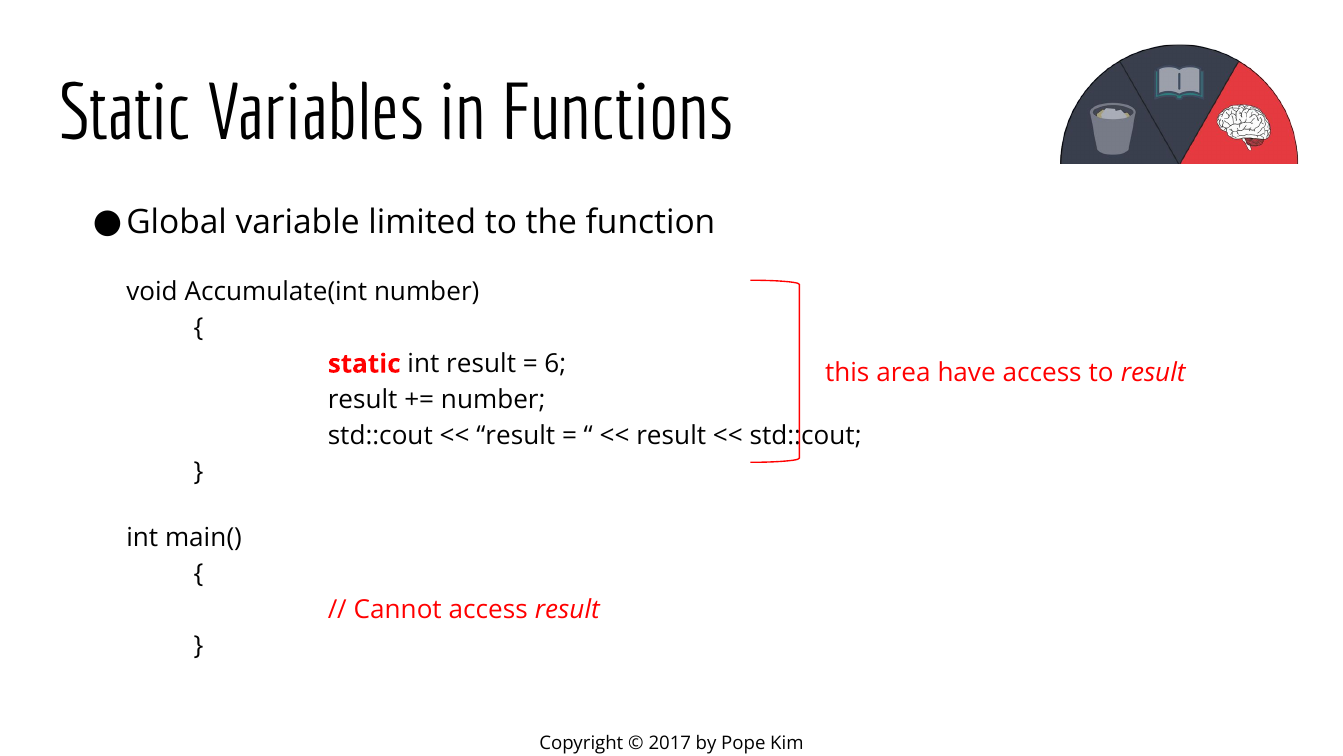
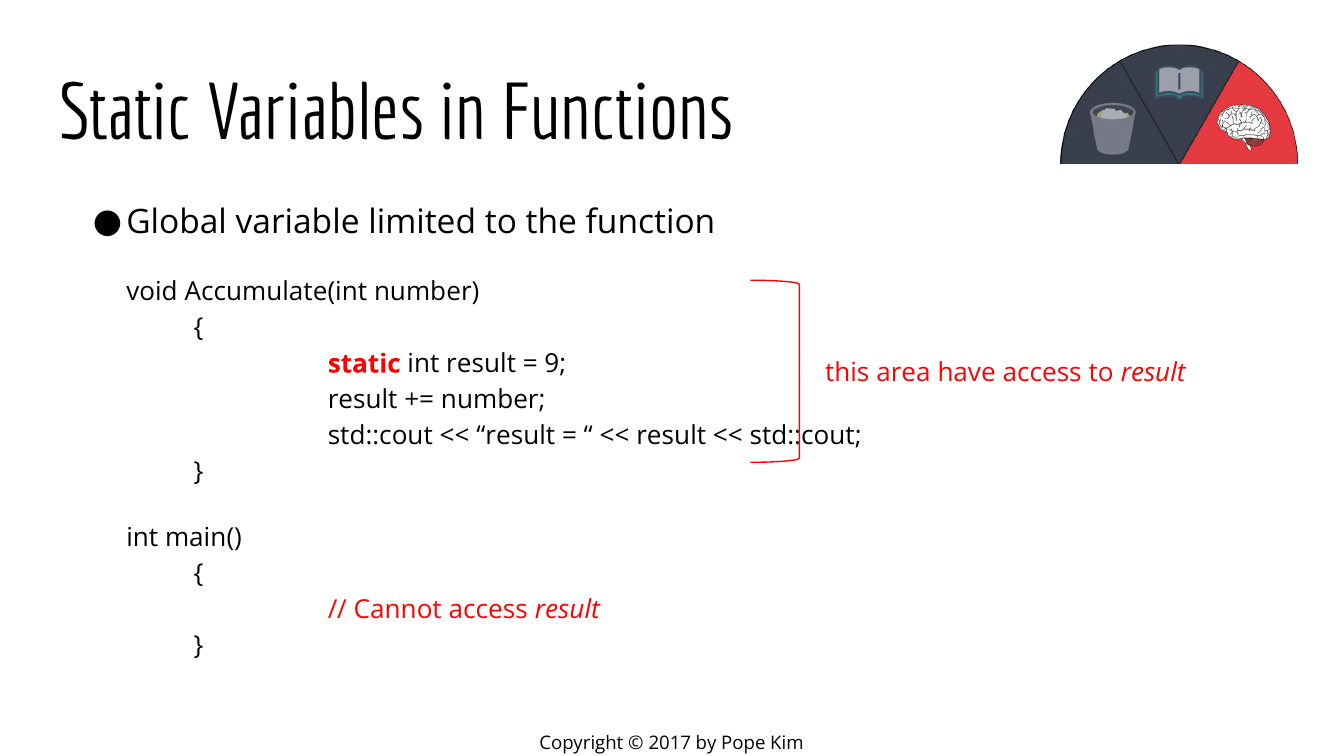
6: 6 -> 9
